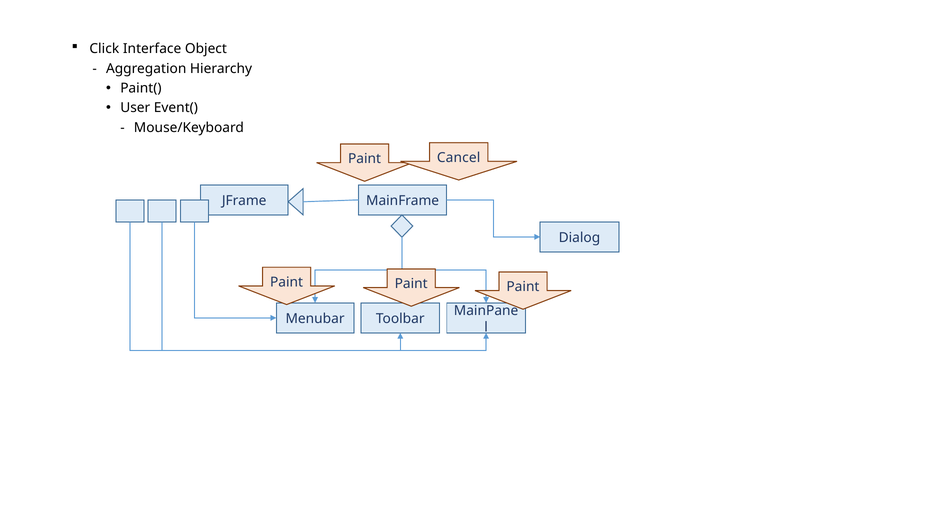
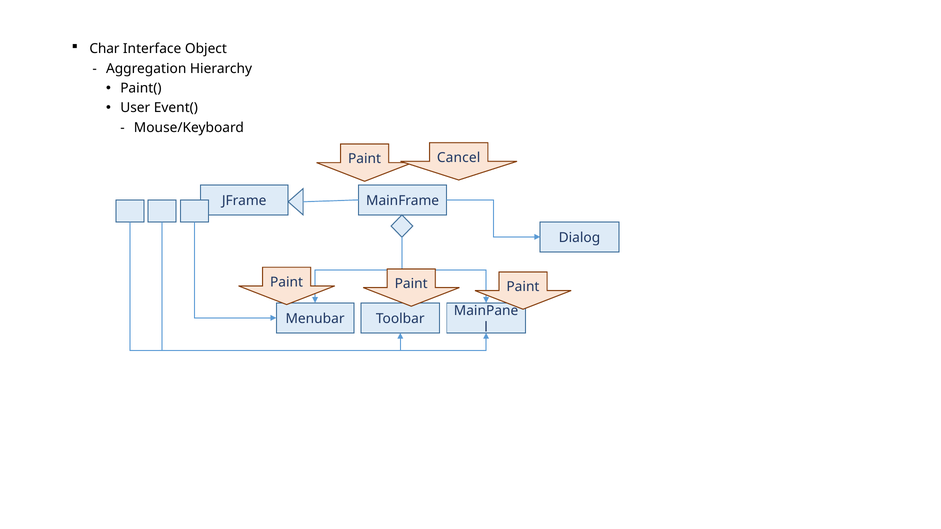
Click: Click -> Char
